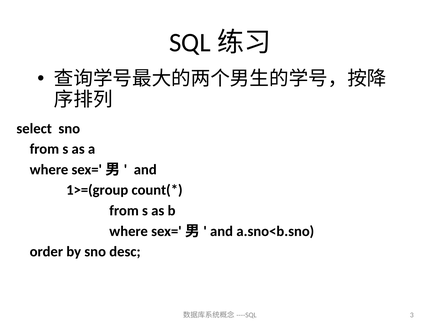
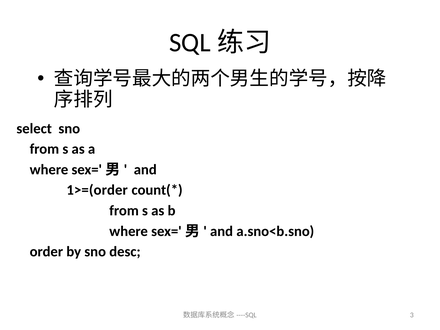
1>=(group: 1>=(group -> 1>=(order
